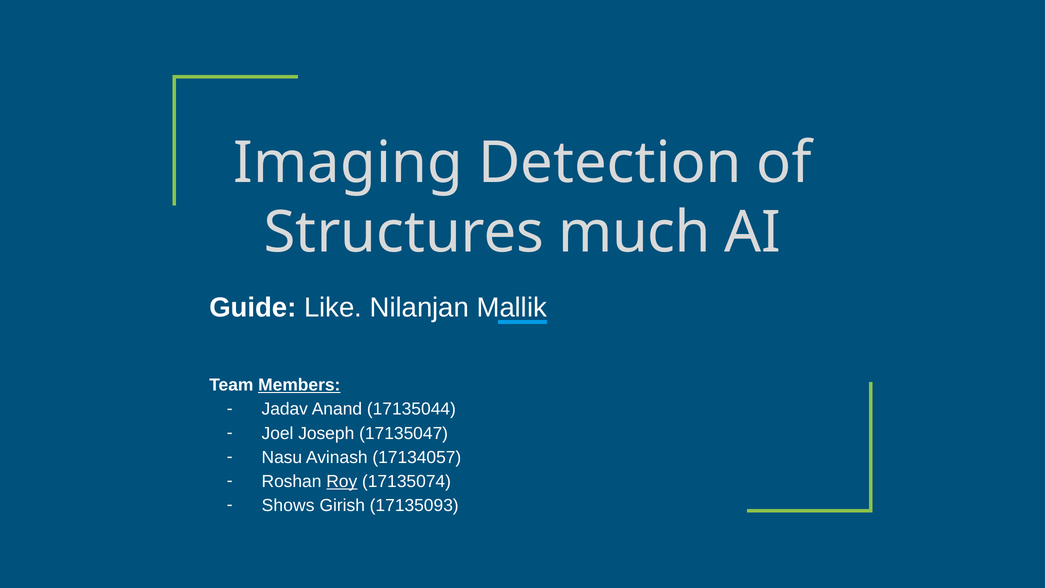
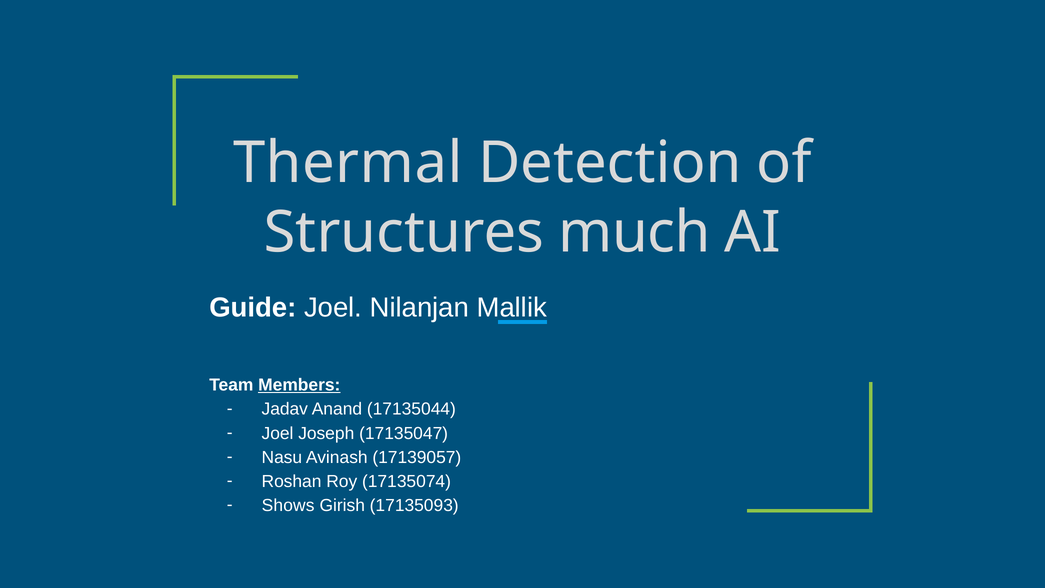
Imaging: Imaging -> Thermal
Guide Like: Like -> Joel
17134057: 17134057 -> 17139057
Roy underline: present -> none
